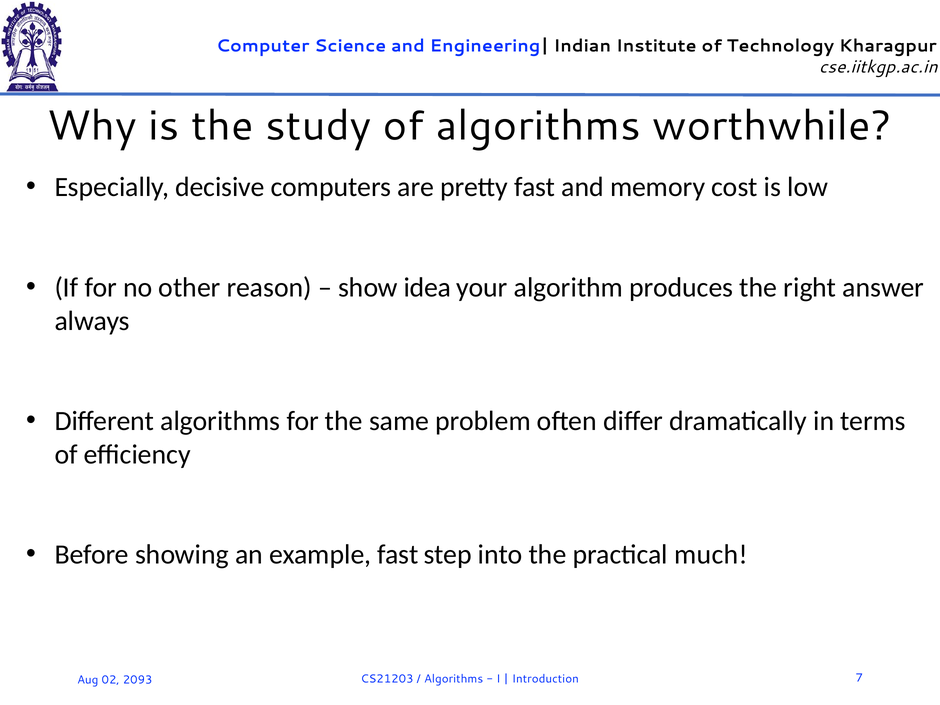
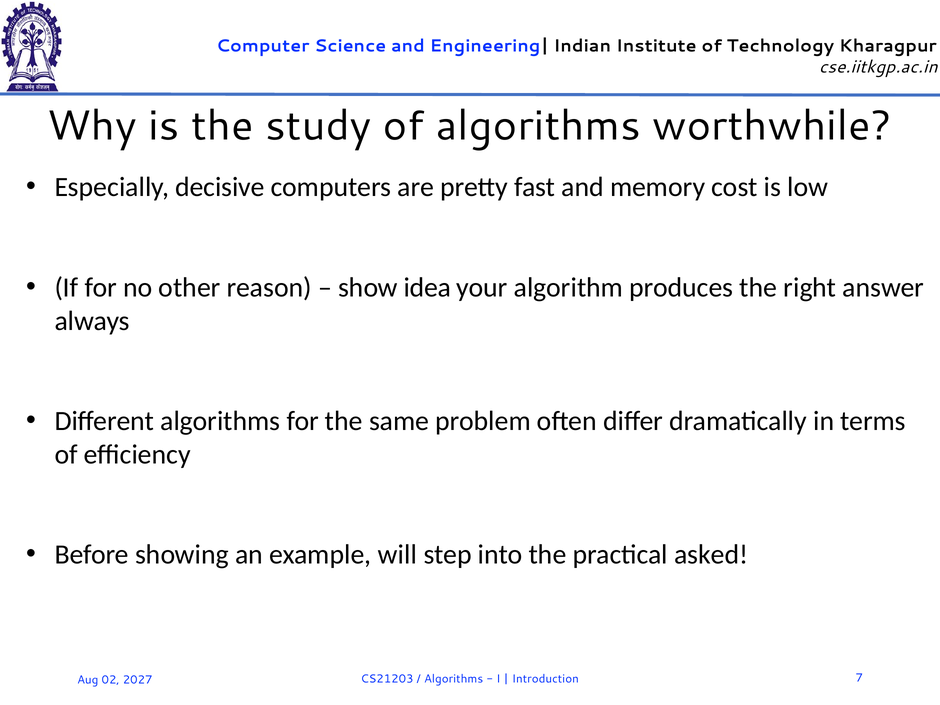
example fast: fast -> will
much: much -> asked
2093: 2093 -> 2027
